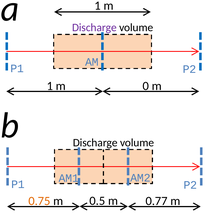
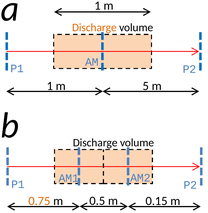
Discharge at (94, 27) colour: purple -> orange
0: 0 -> 5
0.77: 0.77 -> 0.15
